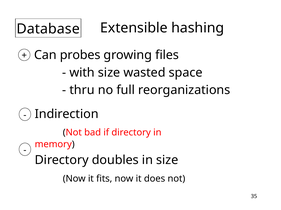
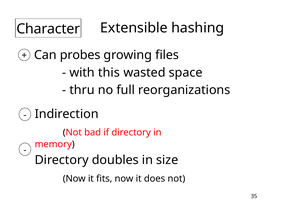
Database: Database -> Character
with size: size -> this
